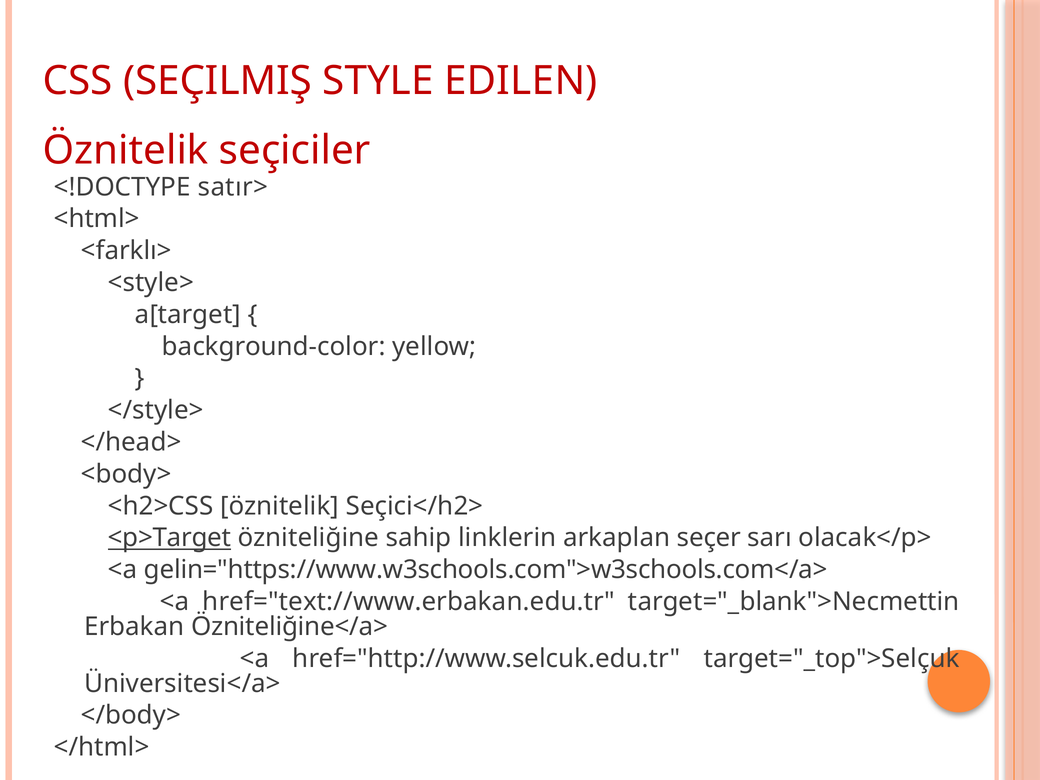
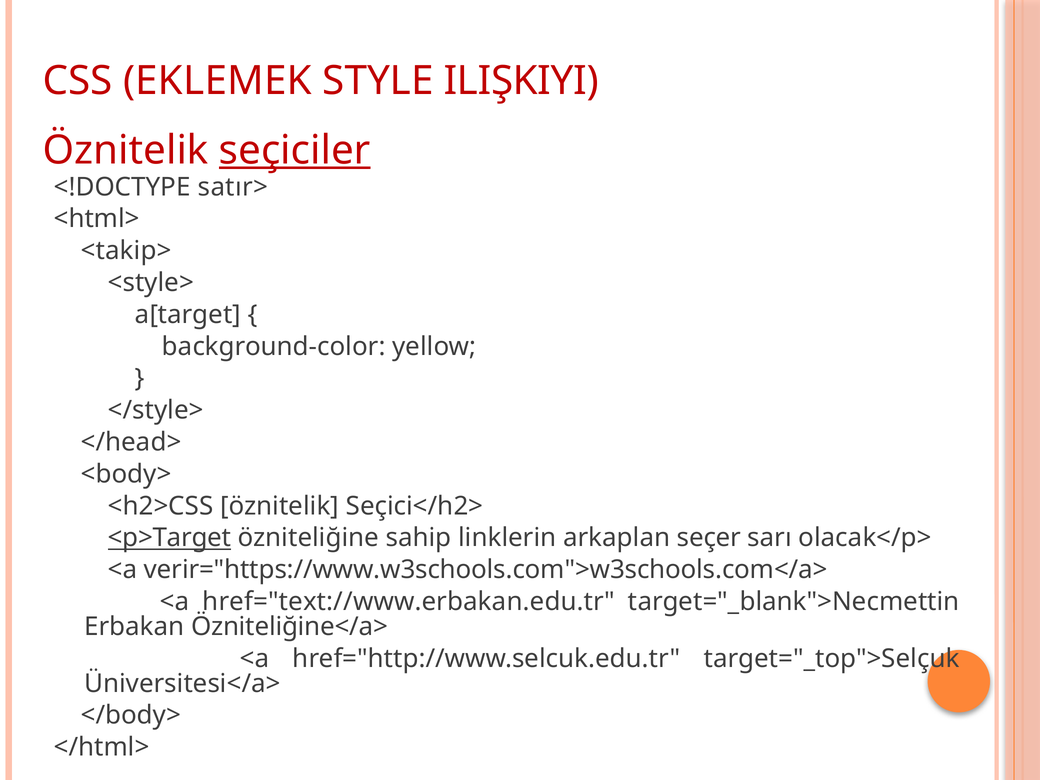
SEÇILMIŞ: SEÇILMIŞ -> EKLEMEK
EDILEN: EDILEN -> ILIŞKIYI
seçiciler underline: none -> present
<farklı>: <farklı> -> <takip>
gelin="https://www.w3schools.com">w3schools.com</a>: gelin="https://www.w3schools.com">w3schools.com</a> -> verir="https://www.w3schools.com">w3schools.com</a>
